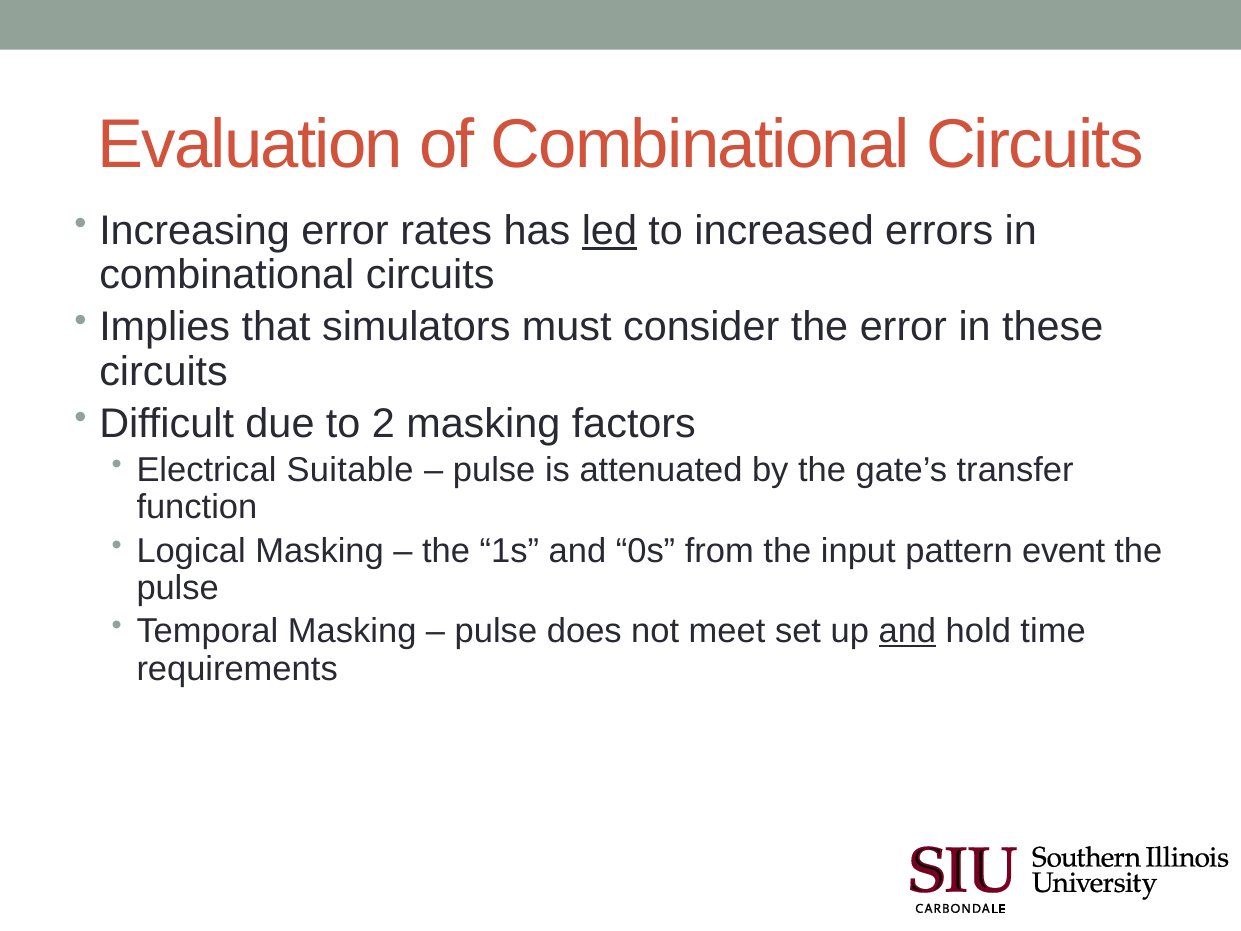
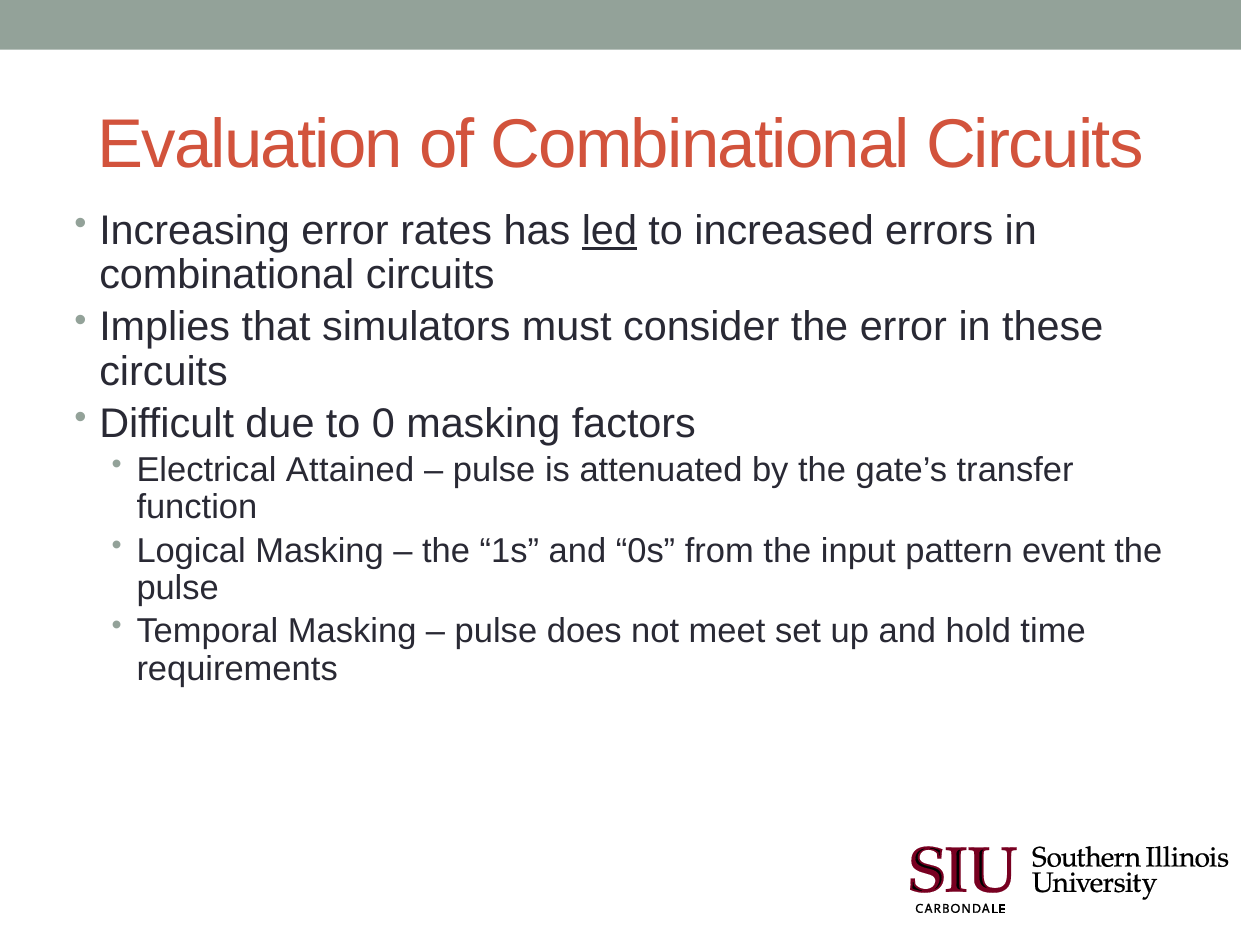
2: 2 -> 0
Suitable: Suitable -> Attained
and at (907, 631) underline: present -> none
